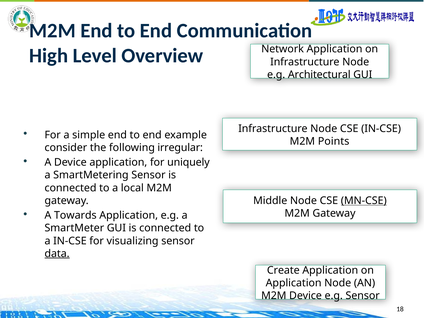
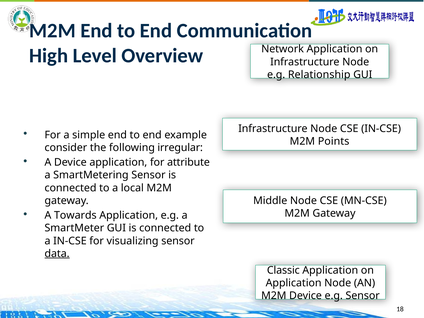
Architectural: Architectural -> Relationship
uniquely: uniquely -> attribute
MN-CSE underline: present -> none
Create: Create -> Classic
